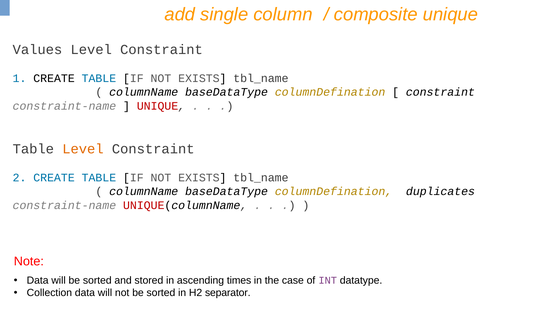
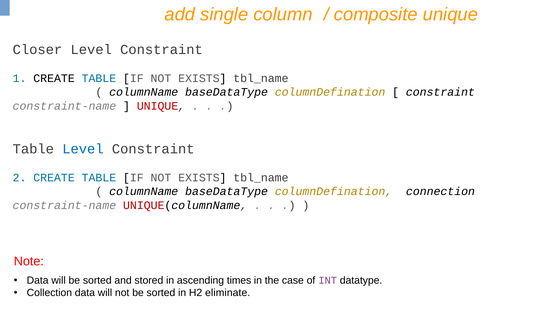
Values: Values -> Closer
Level at (83, 149) colour: orange -> blue
duplicates: duplicates -> connection
separator: separator -> eliminate
